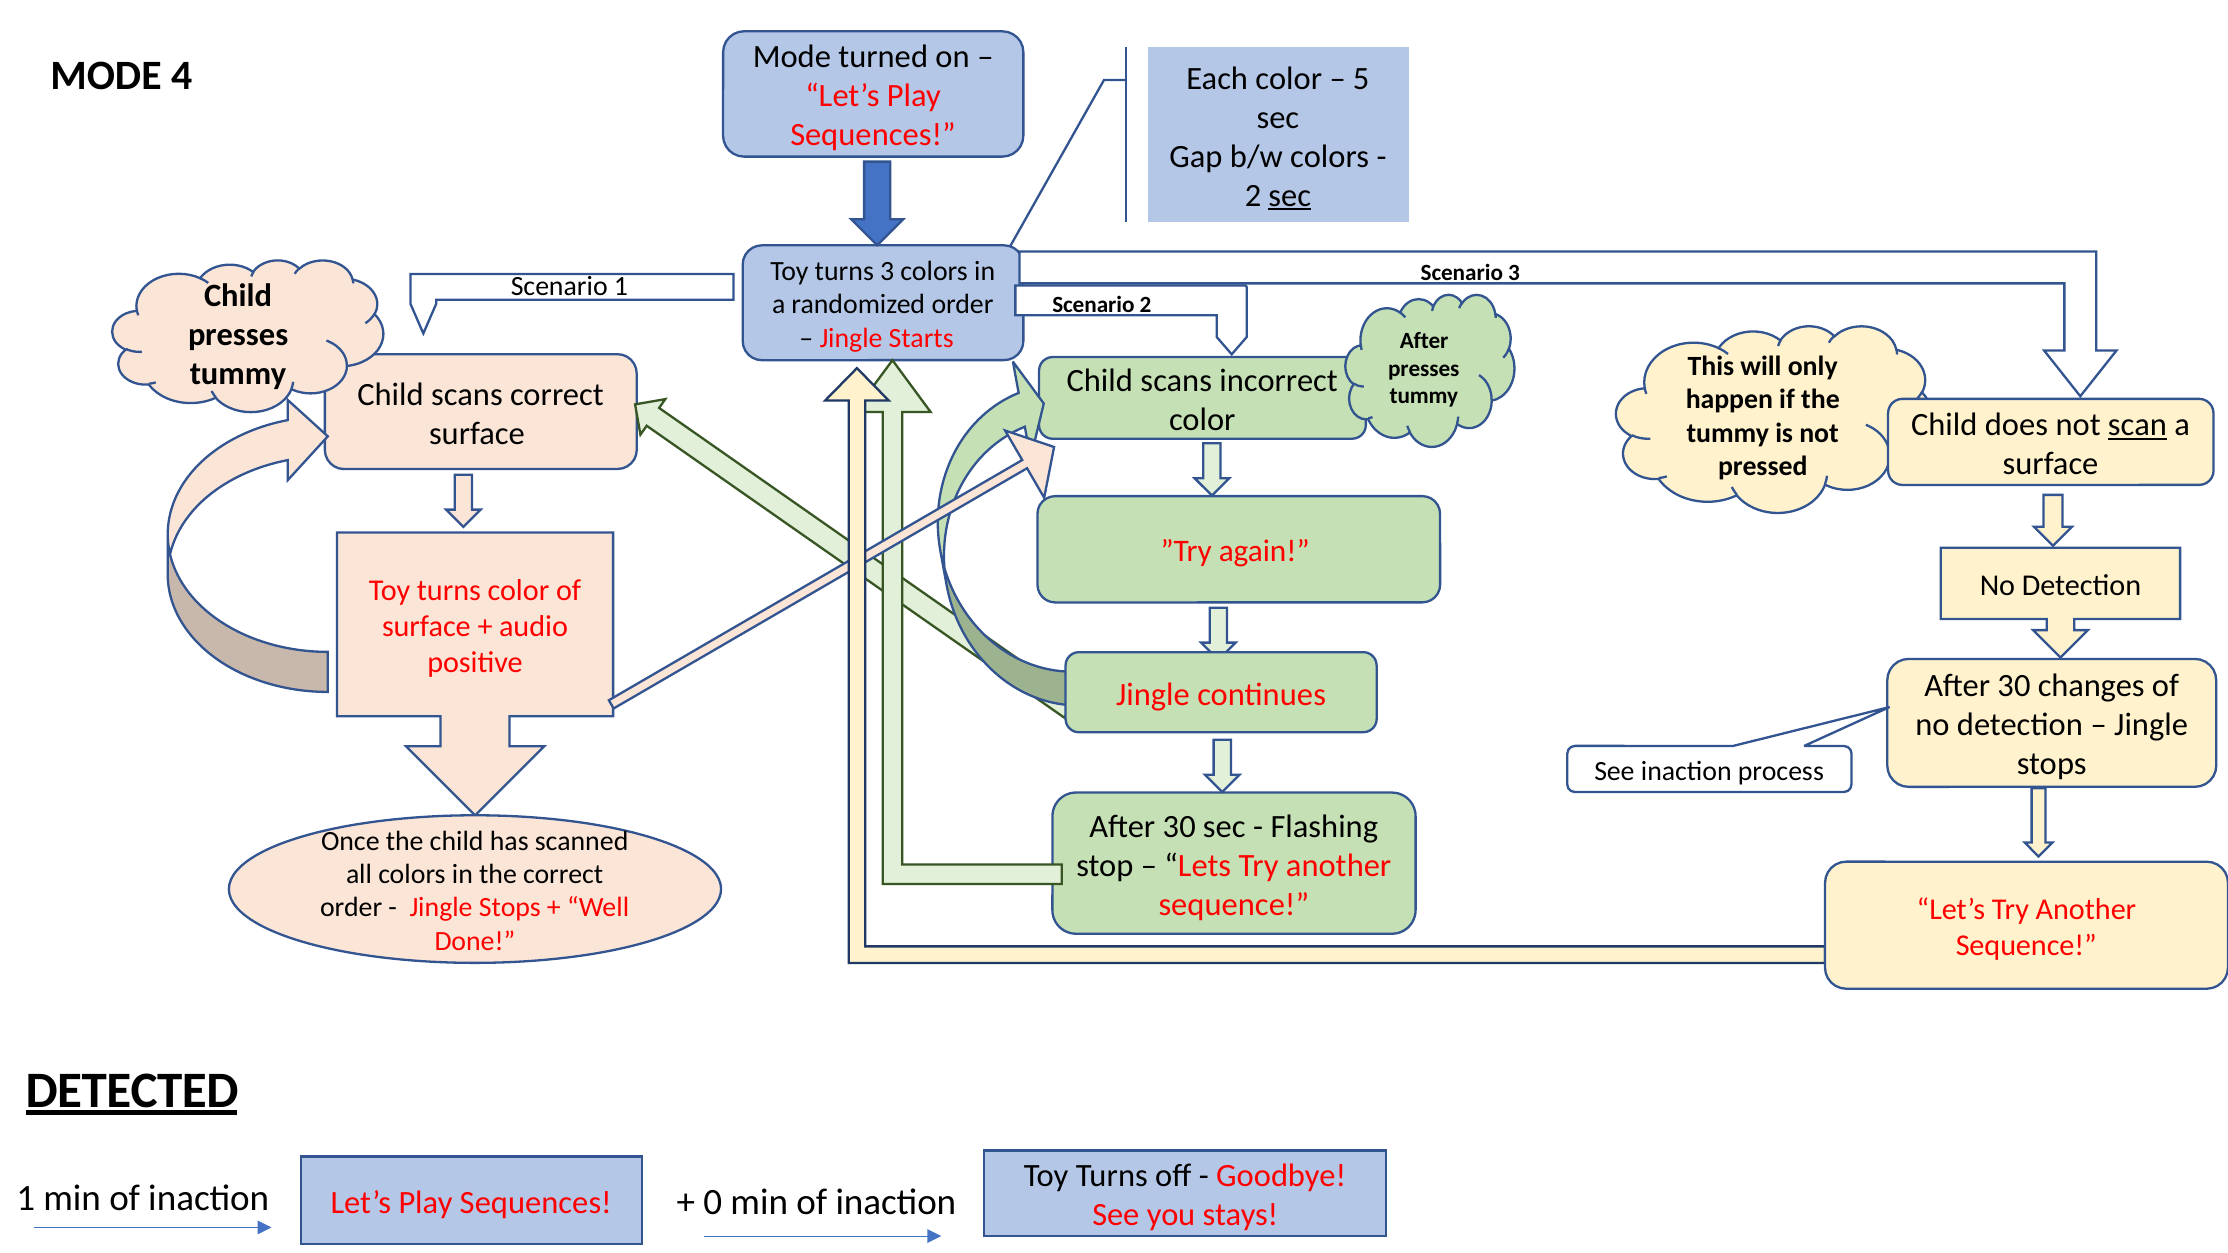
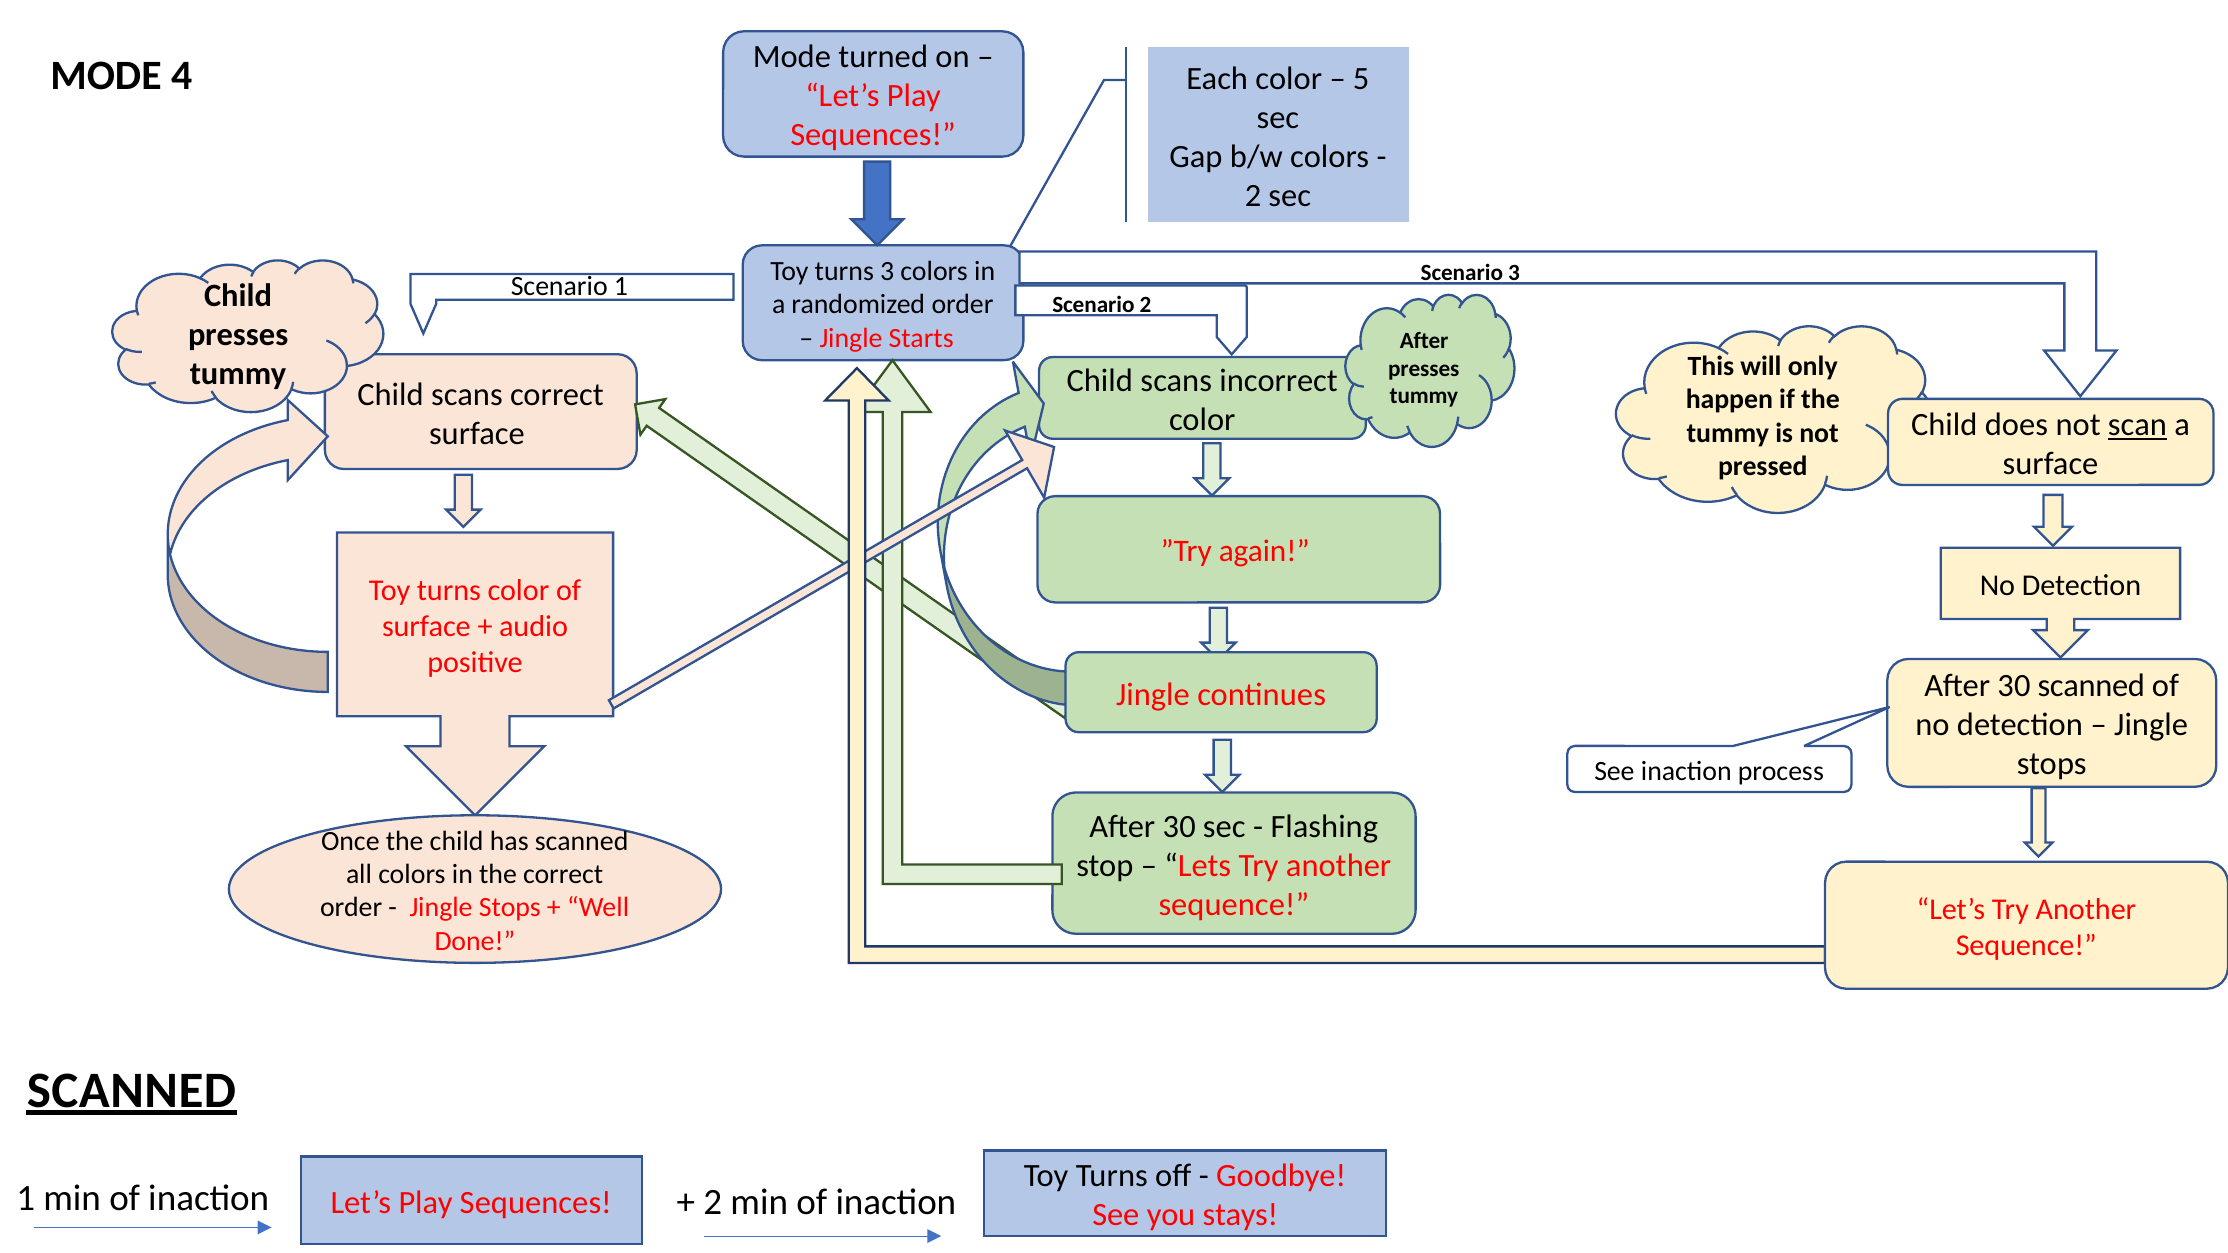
sec at (1290, 195) underline: present -> none
30 changes: changes -> scanned
DETECTED at (132, 1090): DETECTED -> SCANNED
0 at (713, 1203): 0 -> 2
